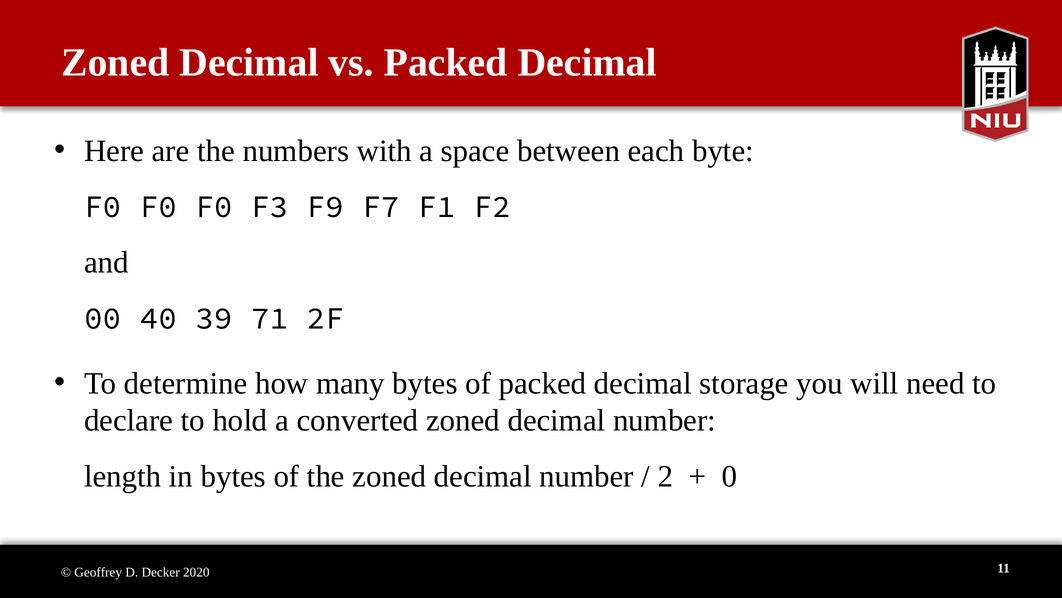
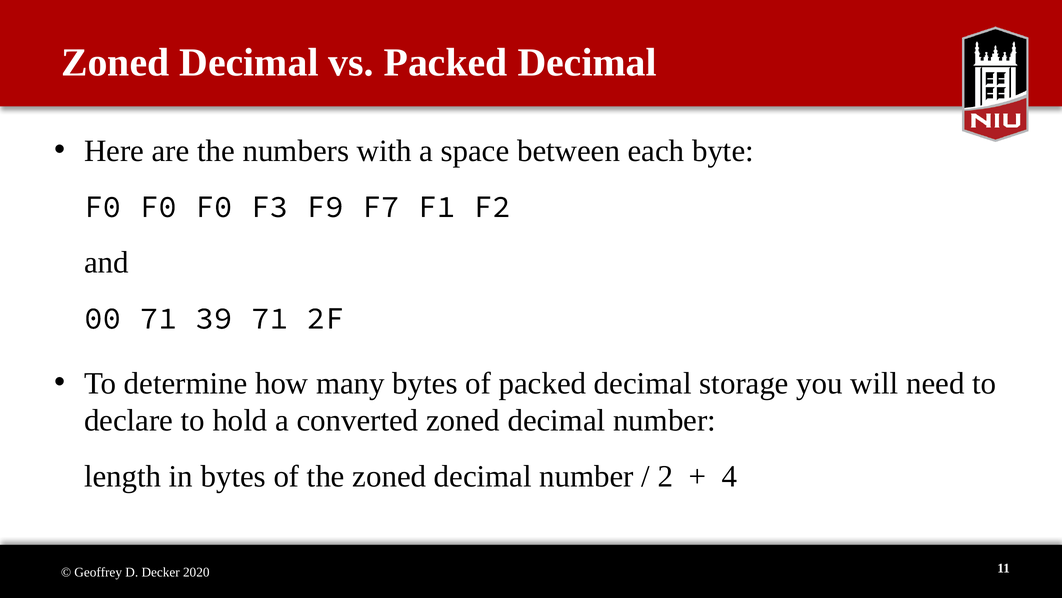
00 40: 40 -> 71
0: 0 -> 4
